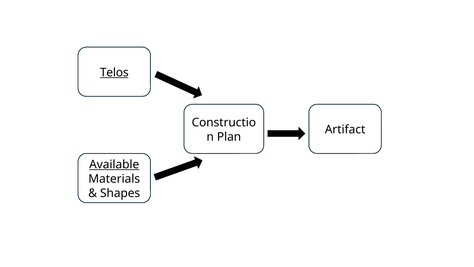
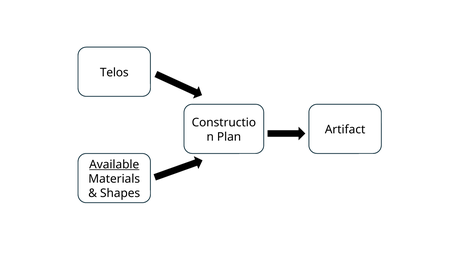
Telos underline: present -> none
